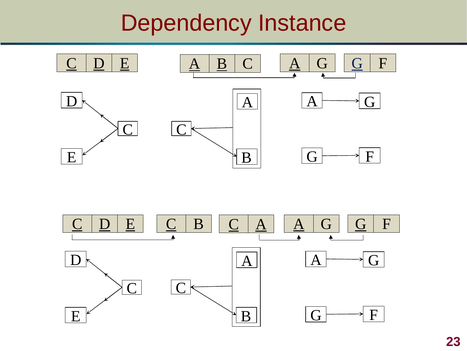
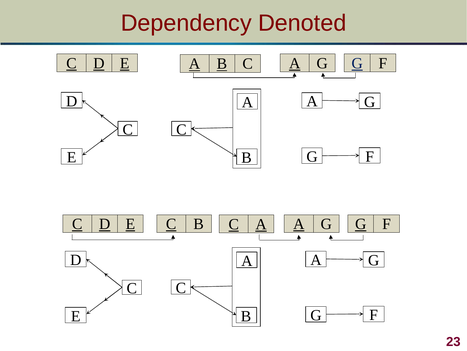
Instance: Instance -> Denoted
